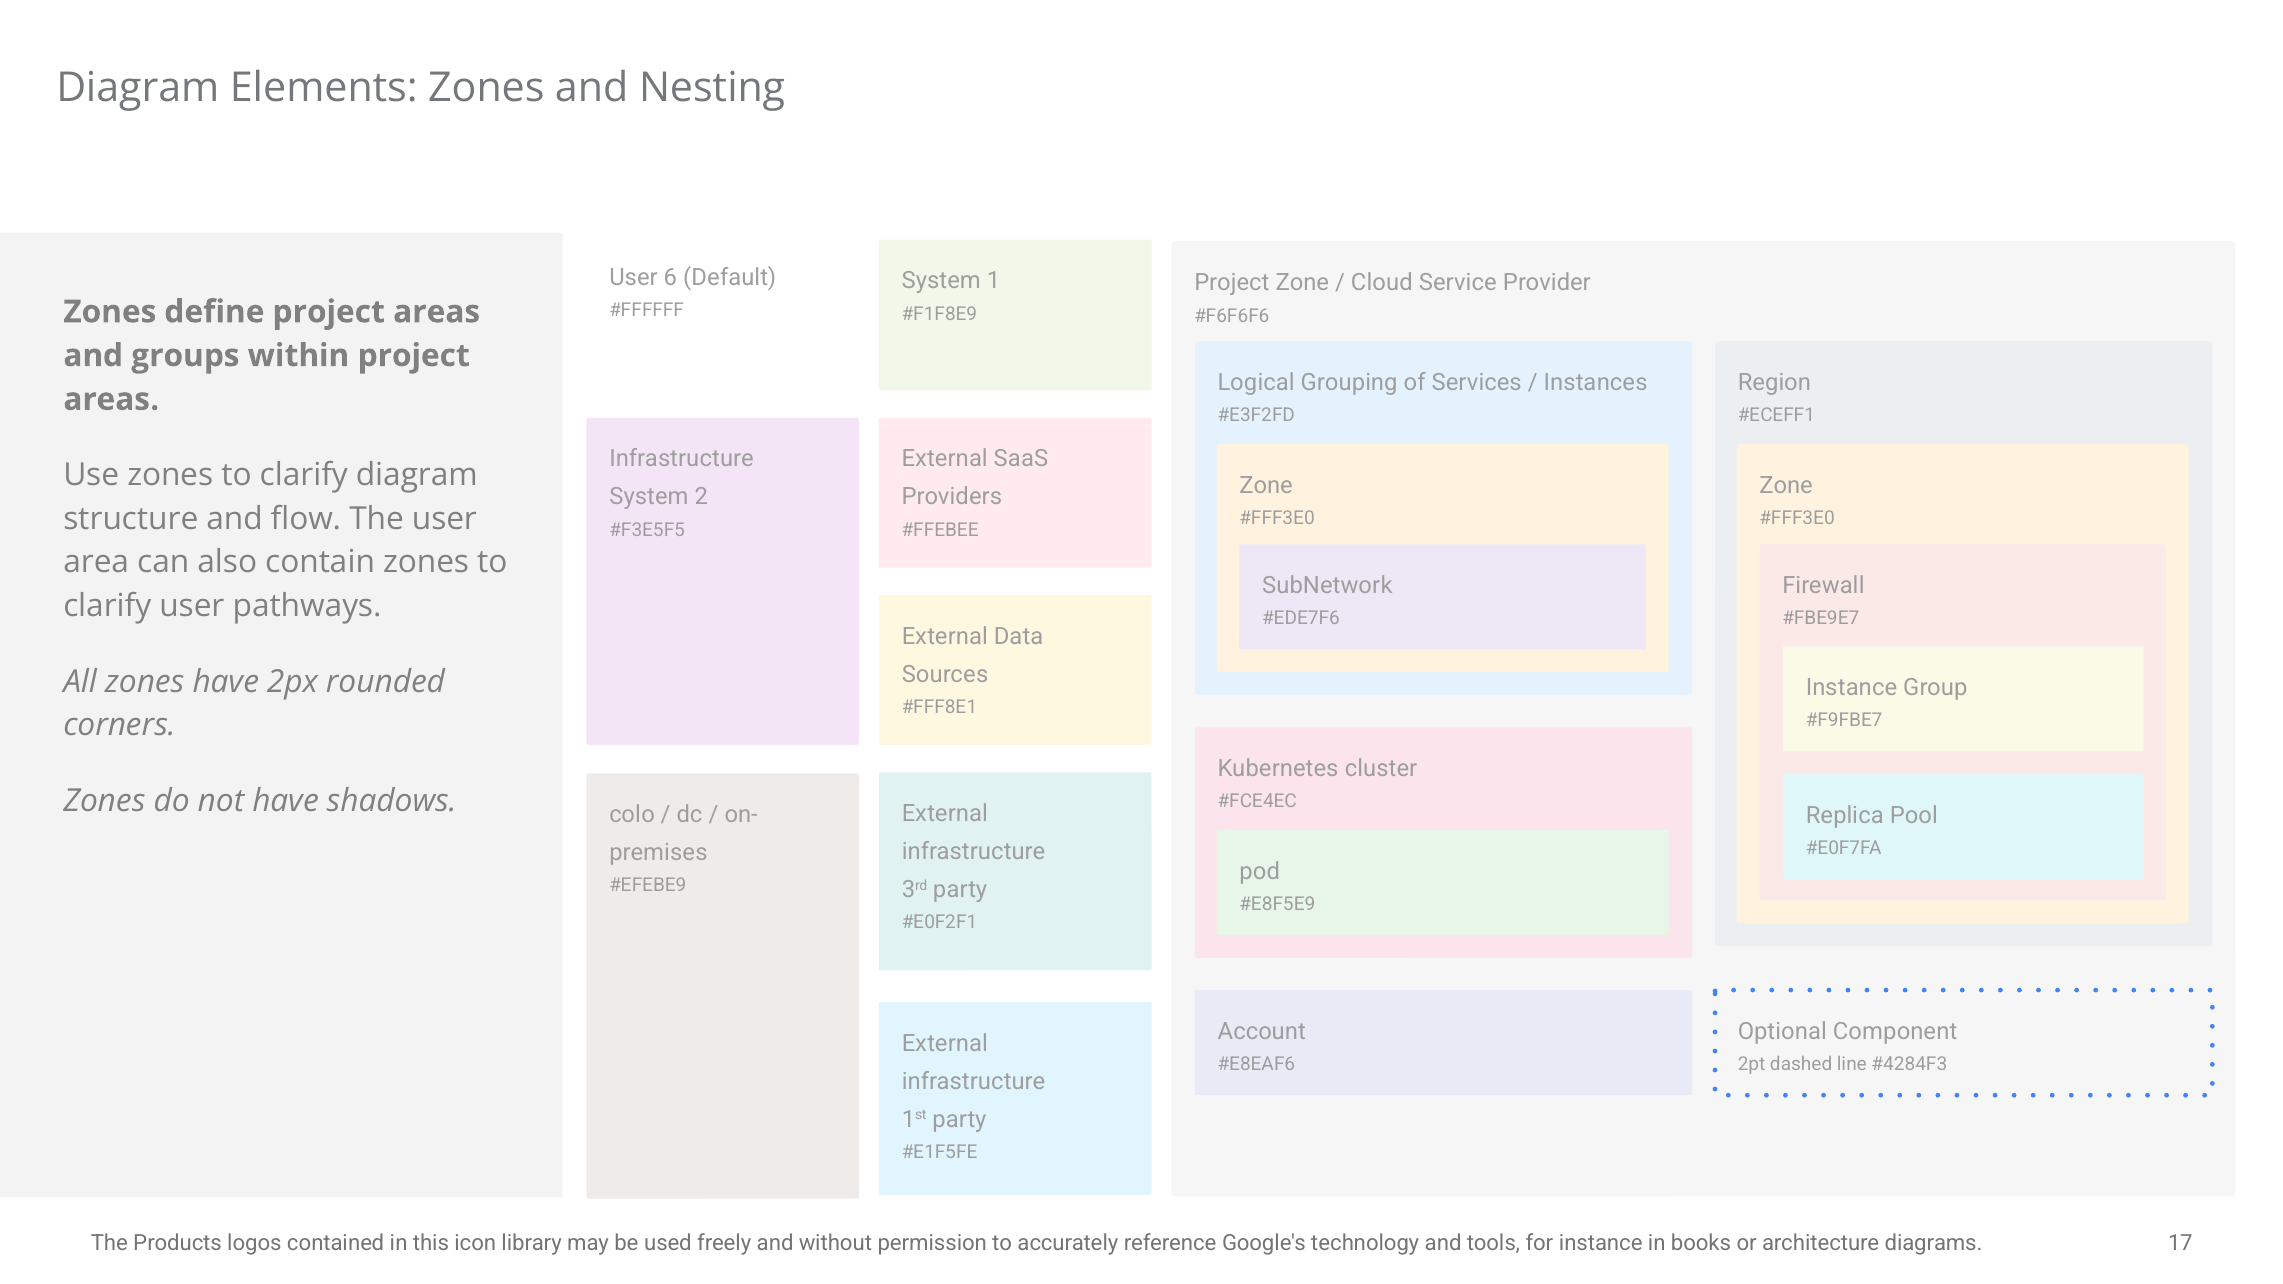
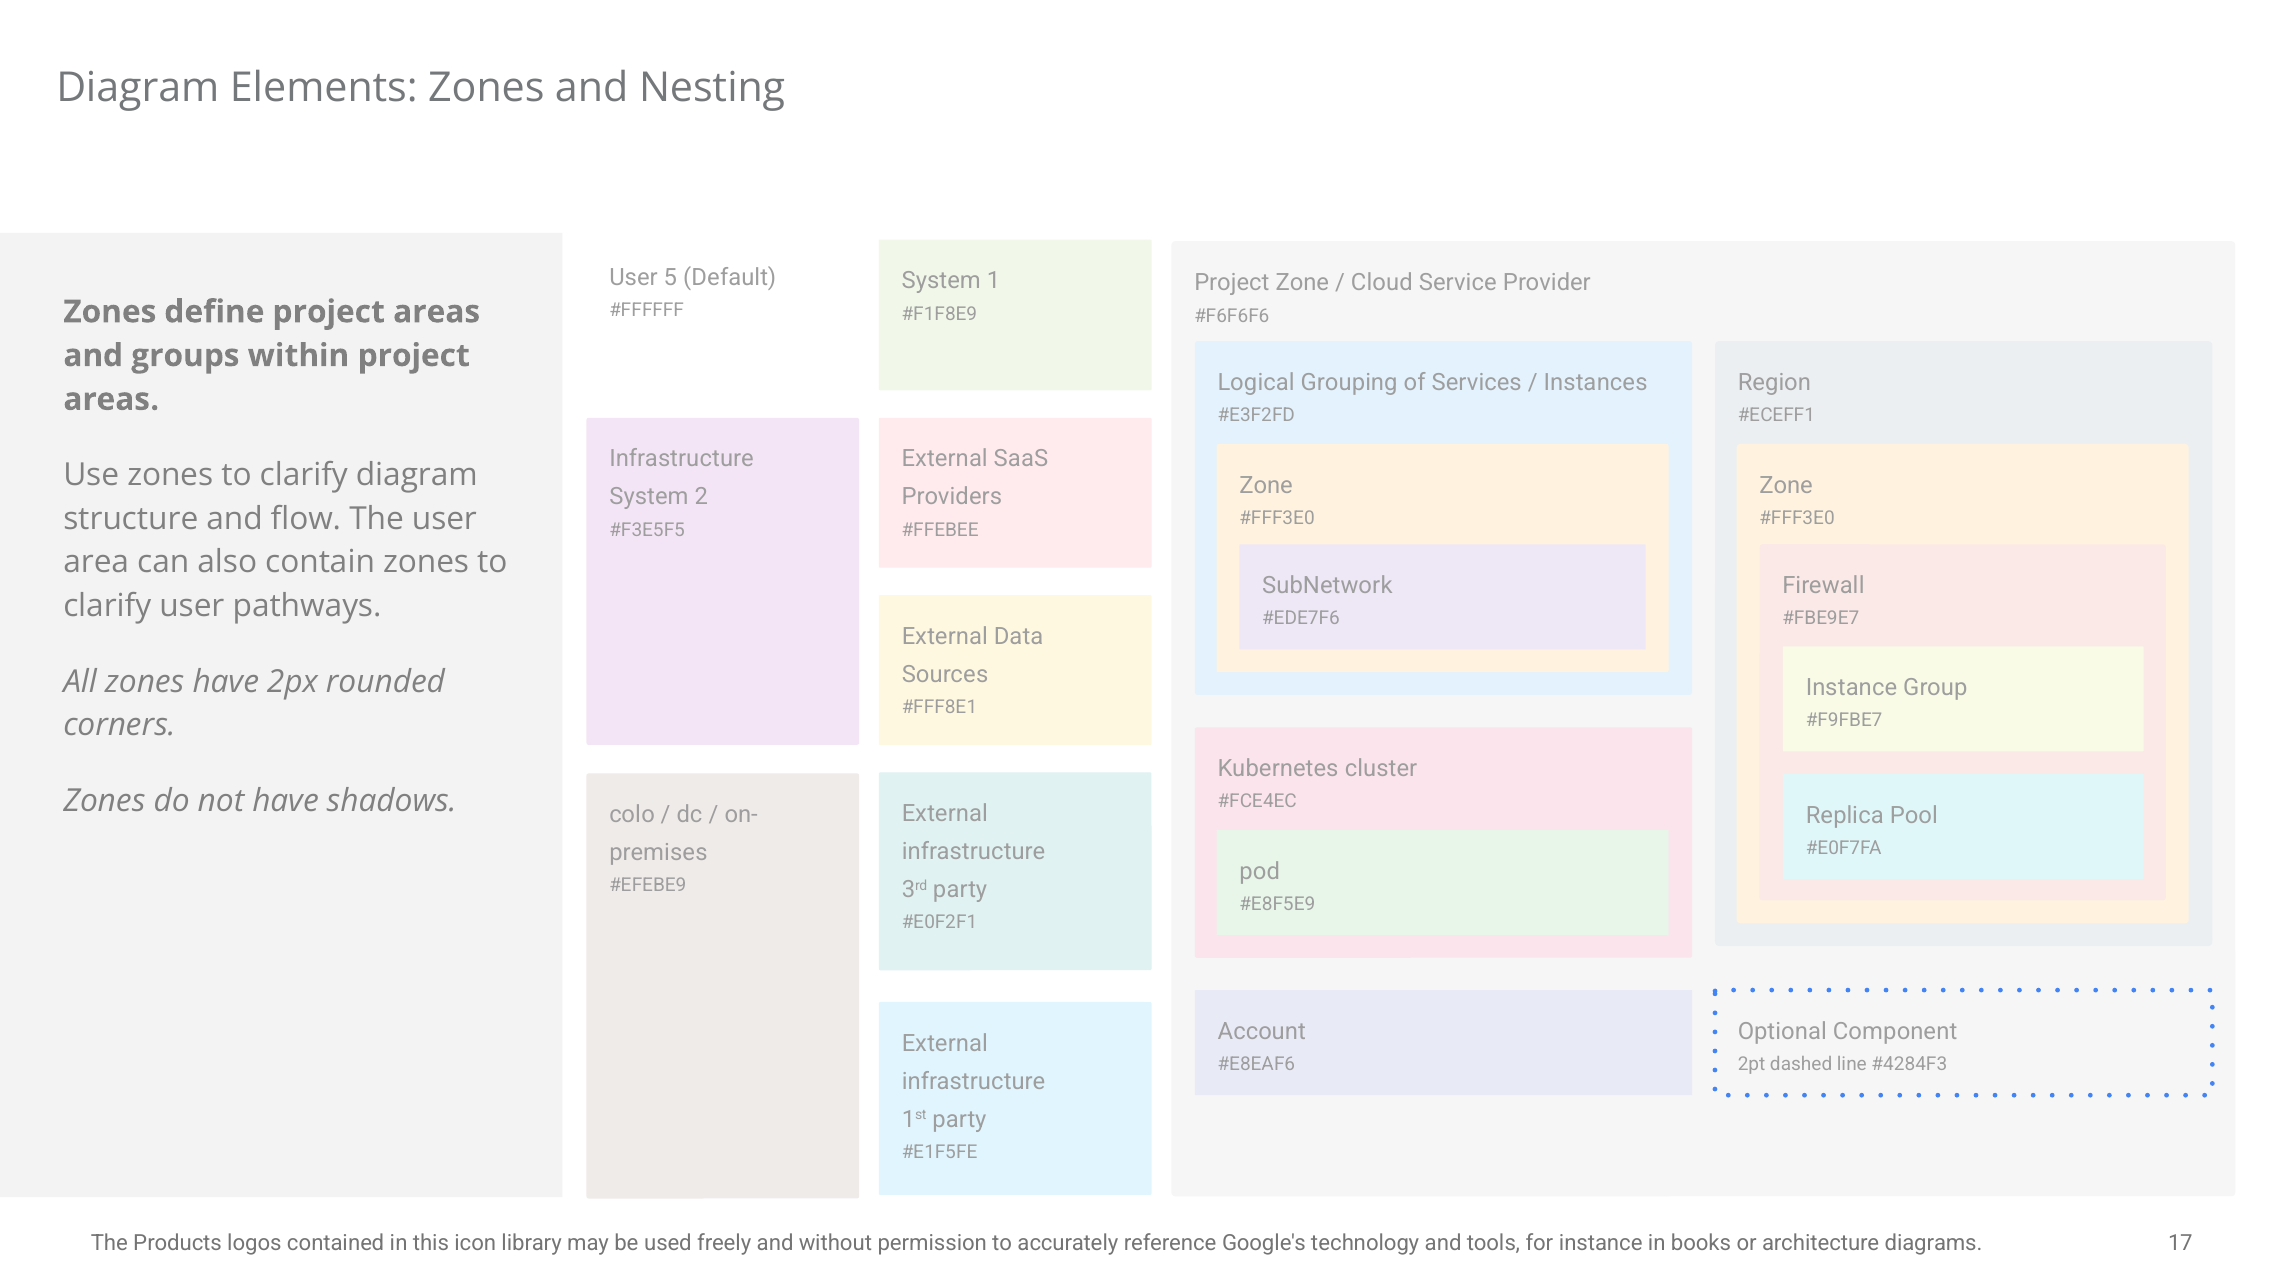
6: 6 -> 5
